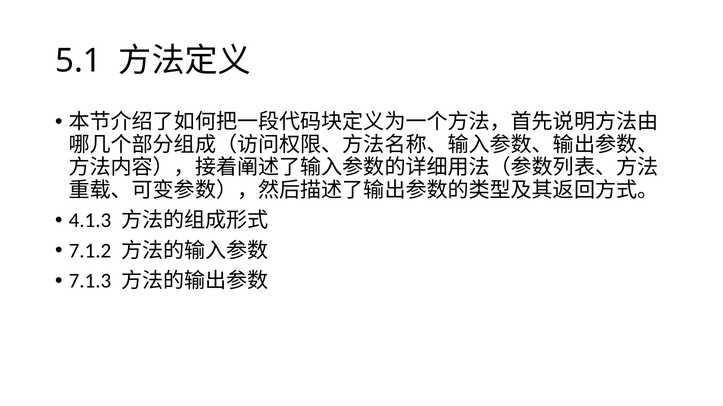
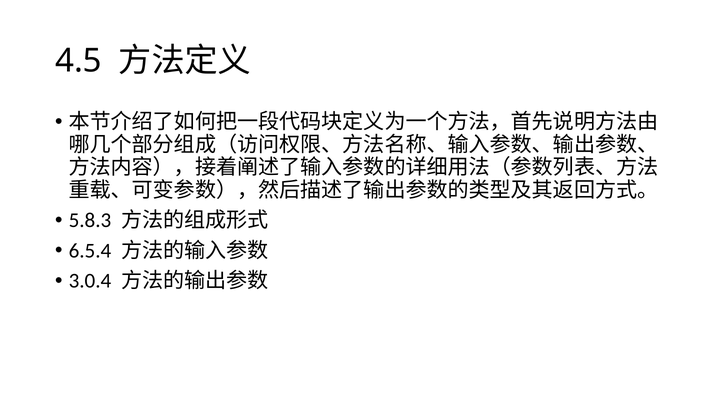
5.1: 5.1 -> 4.5
4.1.3: 4.1.3 -> 5.8.3
7.1.2: 7.1.2 -> 6.5.4
7.1.3: 7.1.3 -> 3.0.4
